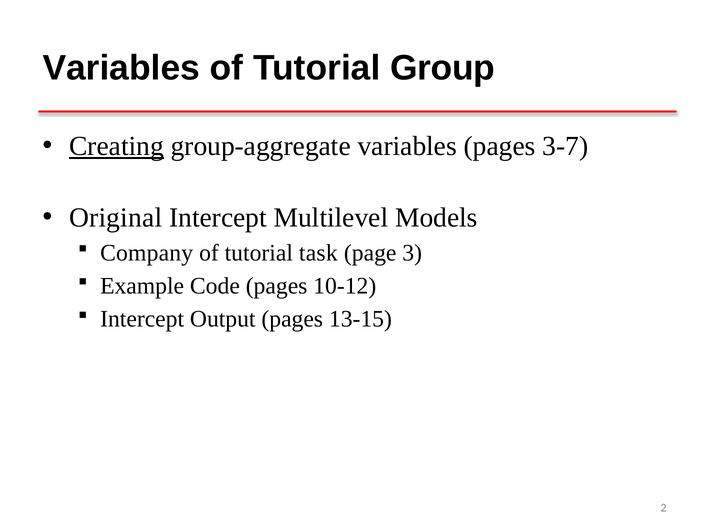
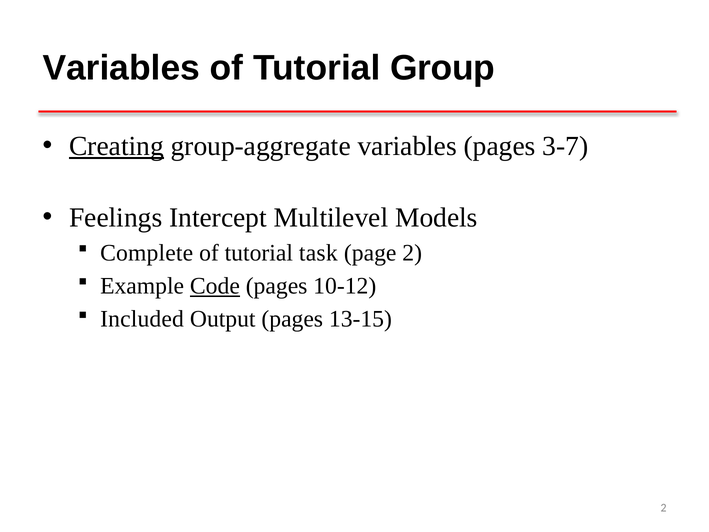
Original: Original -> Feelings
Company: Company -> Complete
page 3: 3 -> 2
Code underline: none -> present
Intercept at (142, 319): Intercept -> Included
